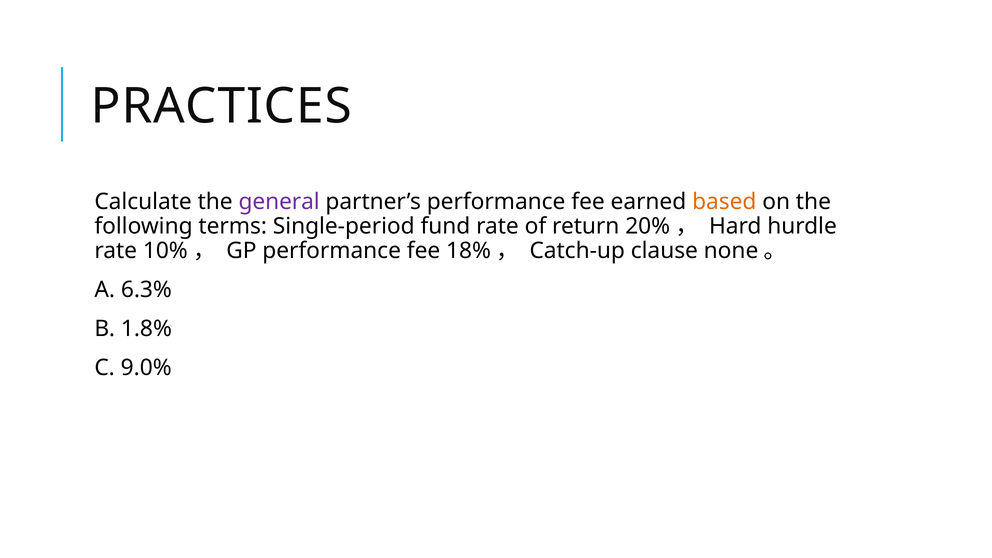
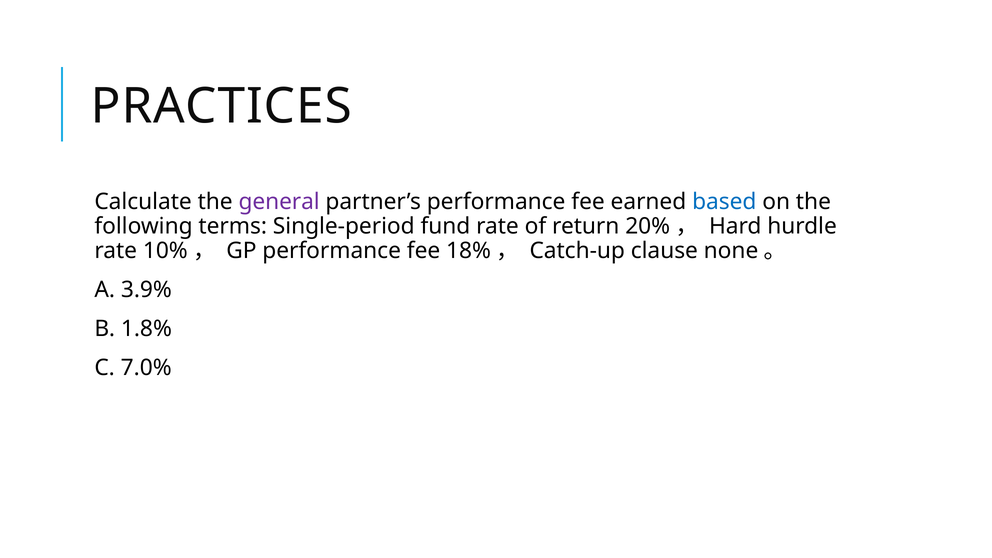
based colour: orange -> blue
6.3%: 6.3% -> 3.9%
9.0%: 9.0% -> 7.0%
